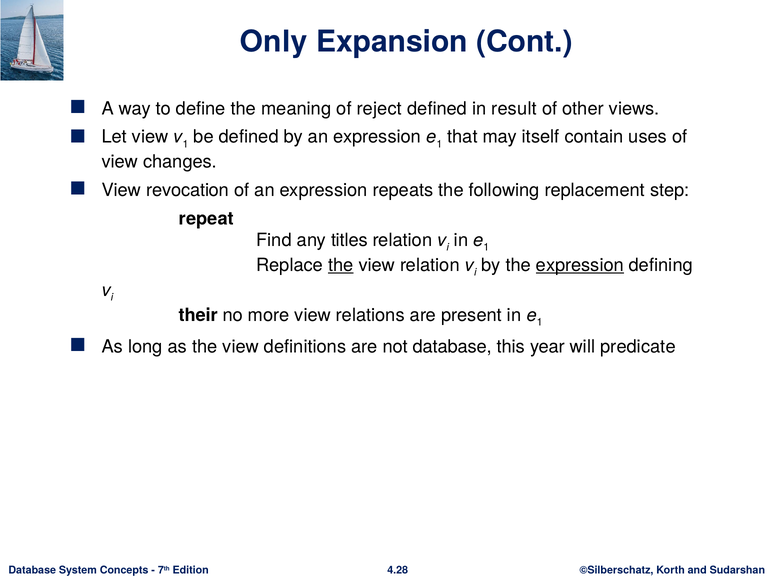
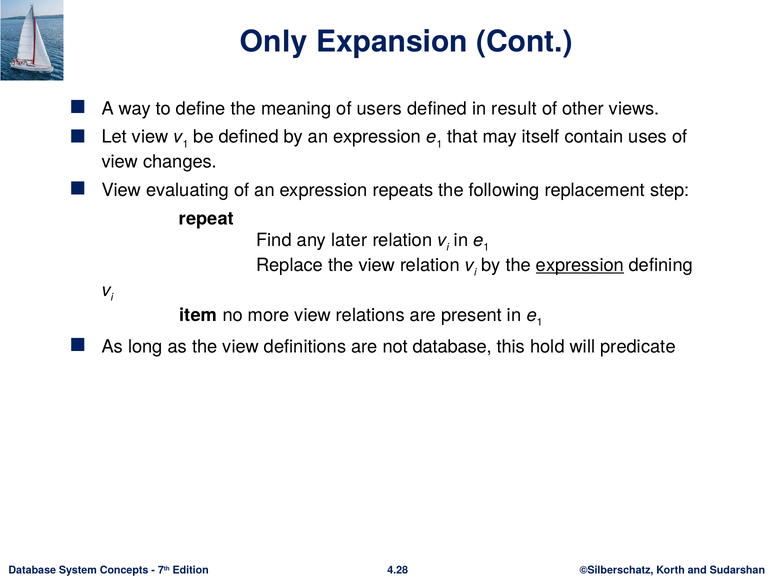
reject: reject -> users
revocation: revocation -> evaluating
titles: titles -> later
the at (341, 265) underline: present -> none
their: their -> item
year: year -> hold
